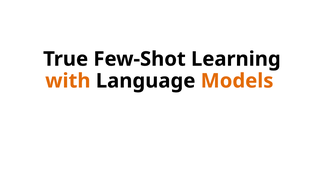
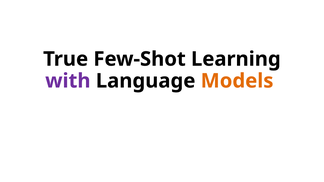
with colour: orange -> purple
